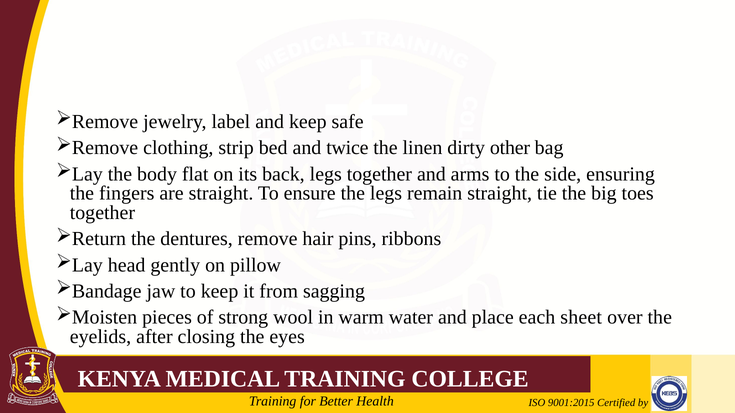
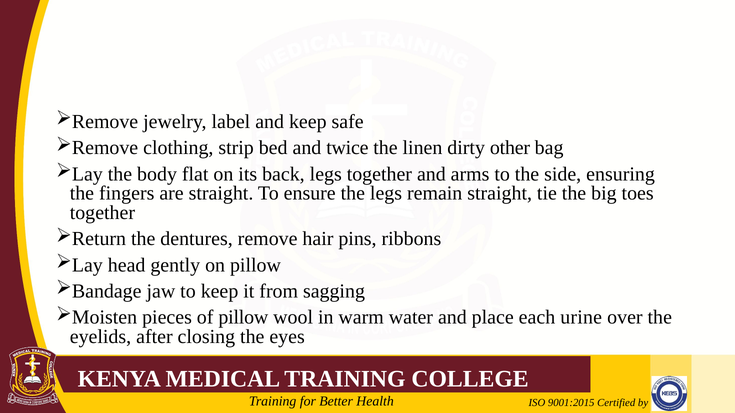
of strong: strong -> pillow
sheet: sheet -> urine
